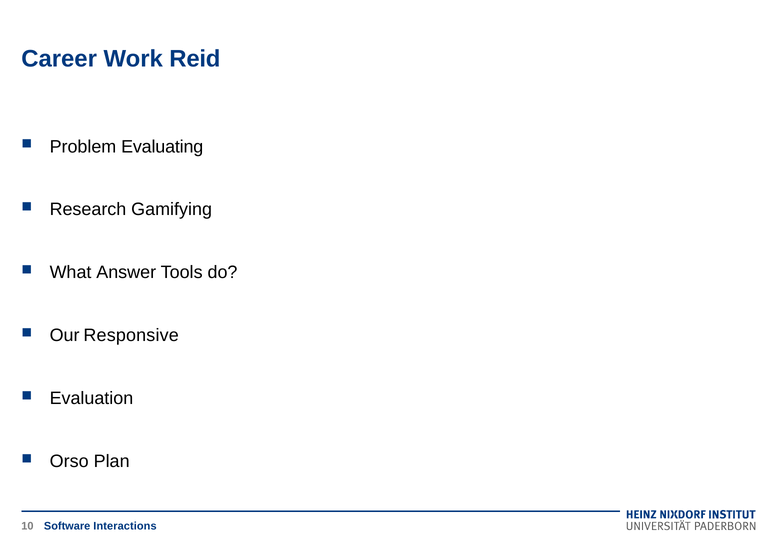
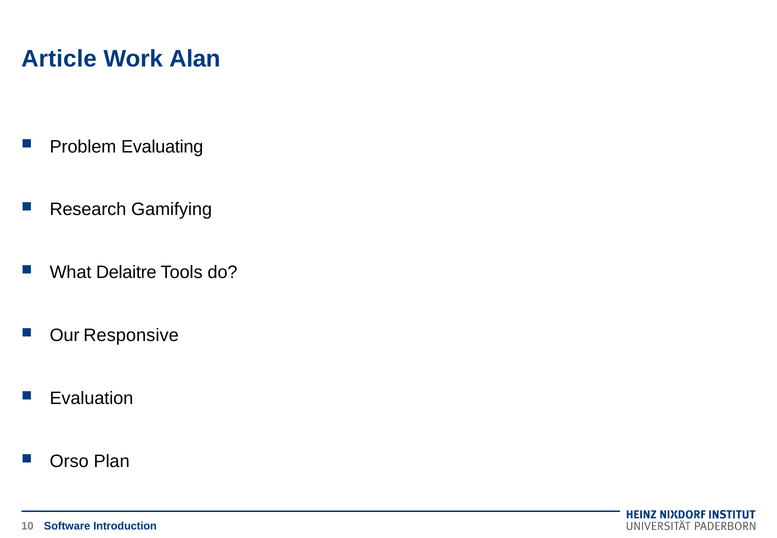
Career: Career -> Article
Reid: Reid -> Alan
Answer: Answer -> Delaitre
Interactions: Interactions -> Introduction
